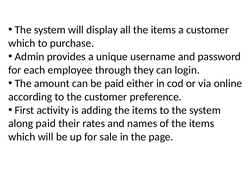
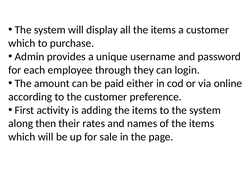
along paid: paid -> then
